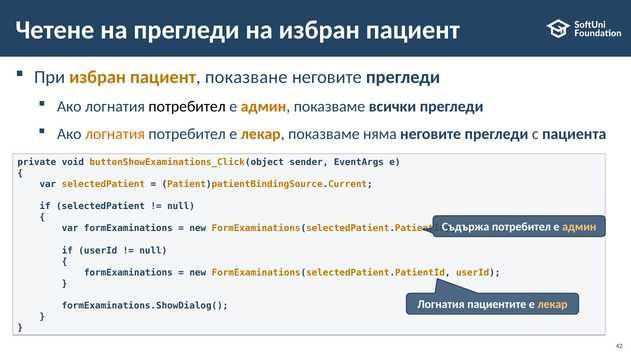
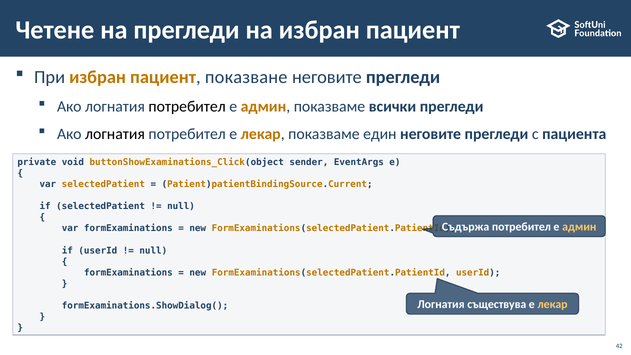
логнатия at (115, 134) colour: orange -> black
няма: няма -> един
пациентите: пациентите -> съществува
